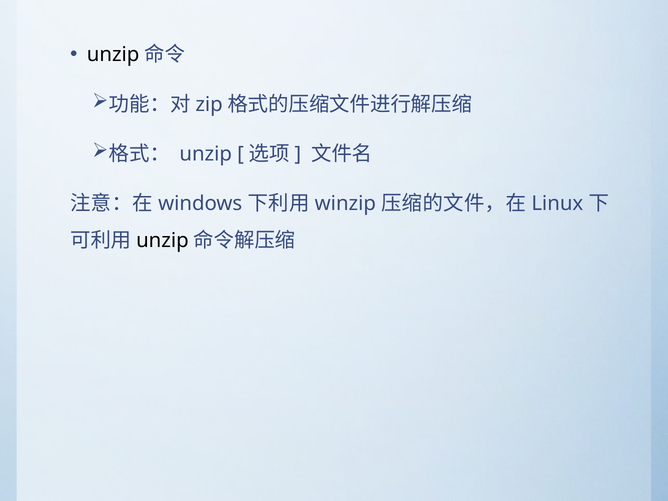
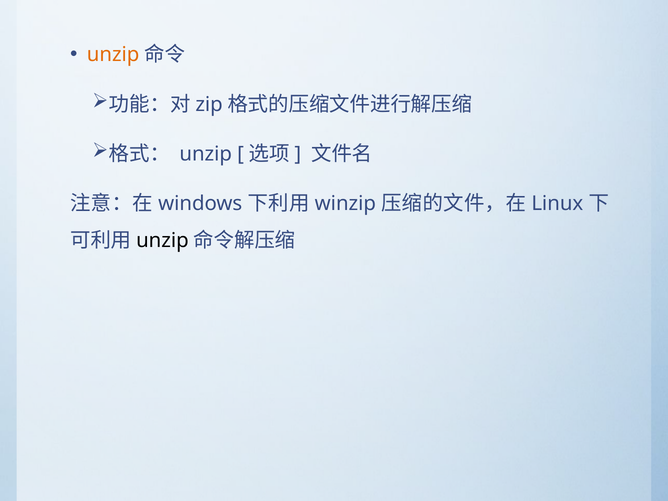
unzip at (113, 55) colour: black -> orange
